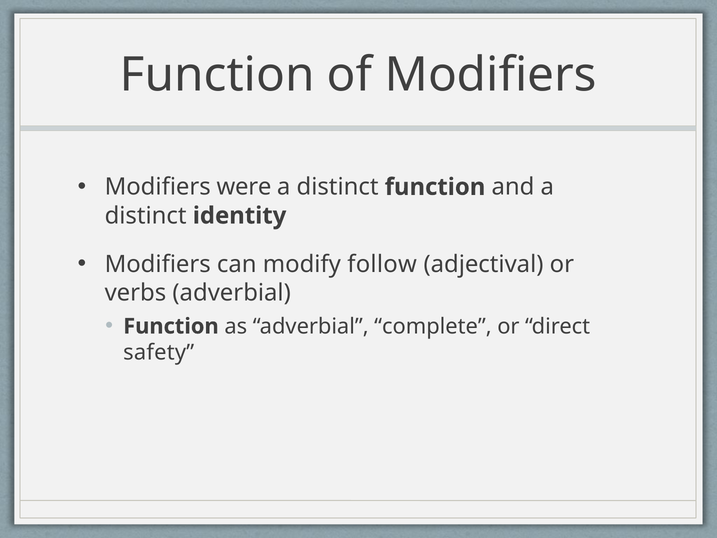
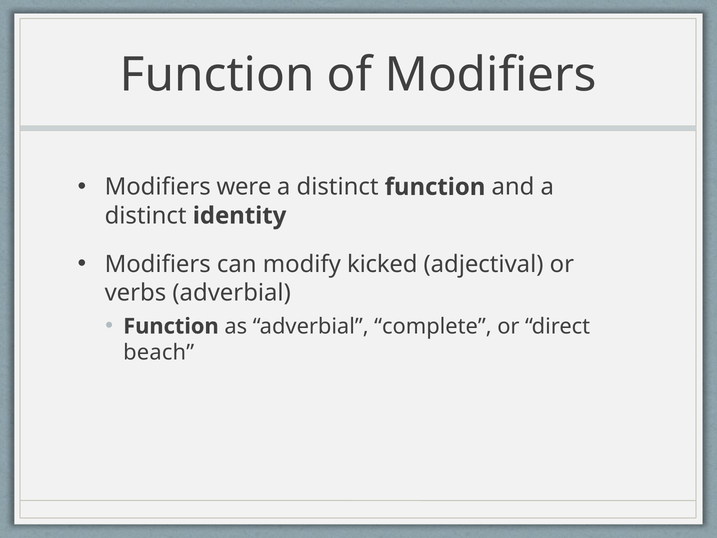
follow: follow -> kicked
safety: safety -> beach
